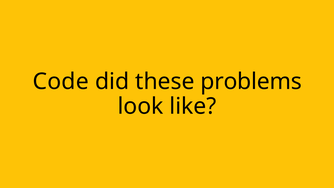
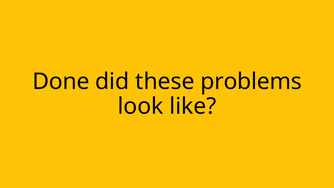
Code: Code -> Done
